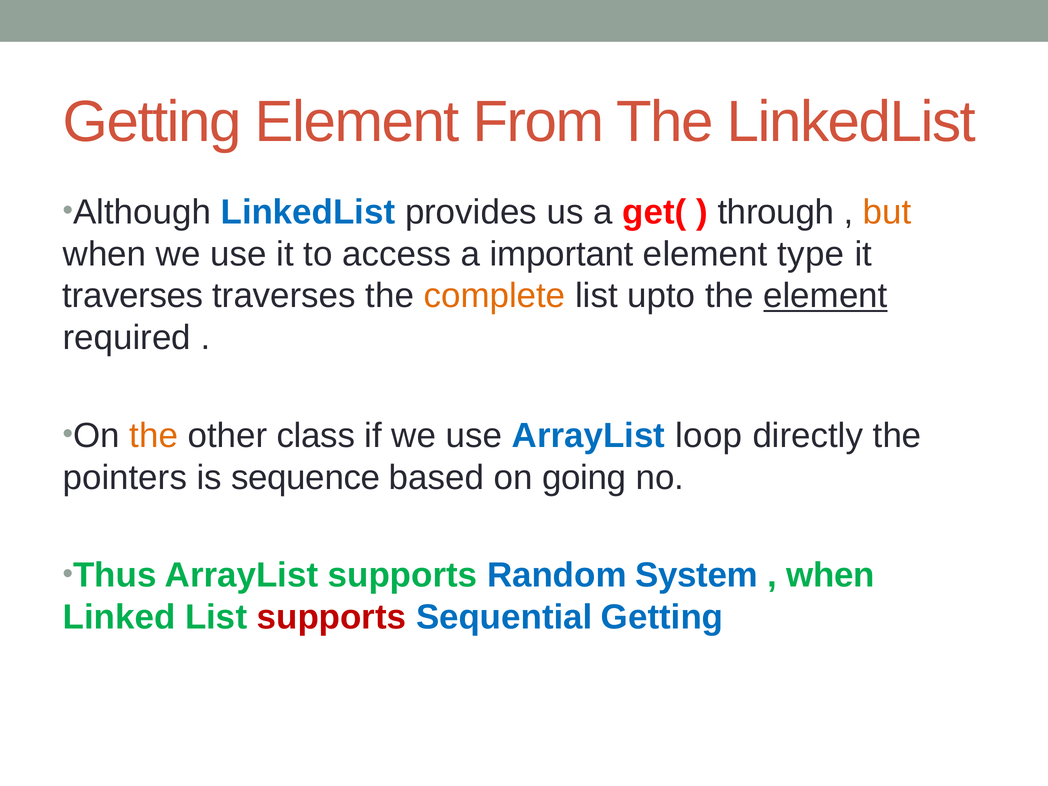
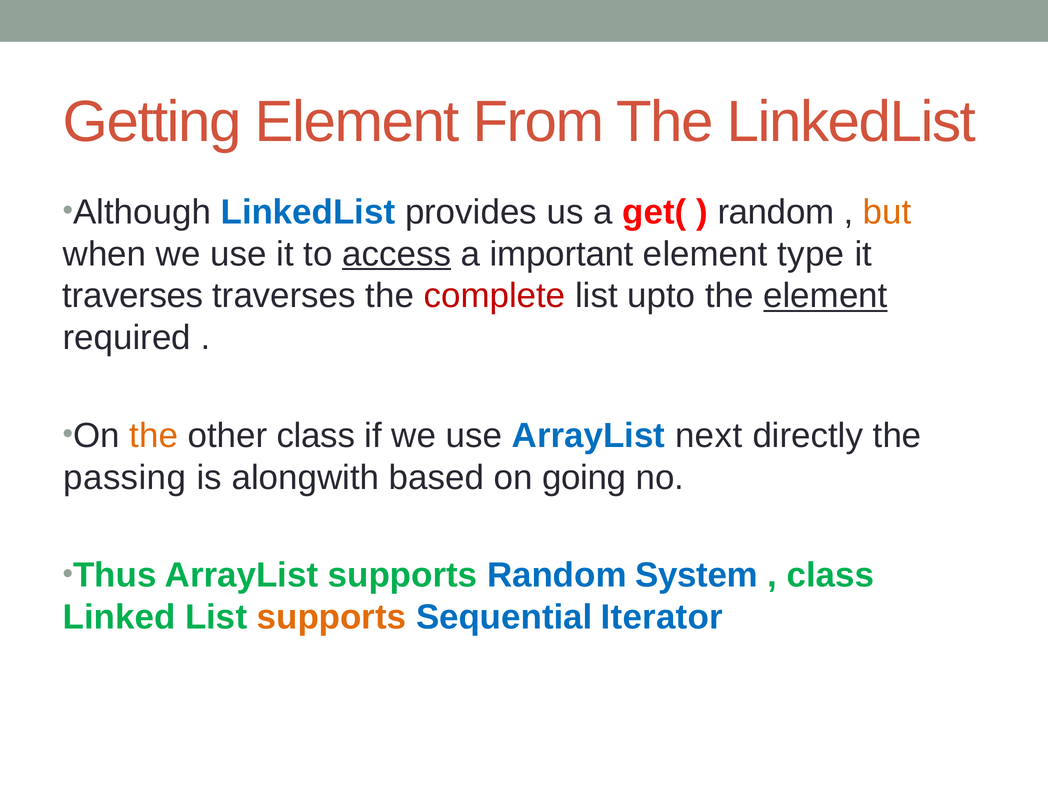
through at (776, 212): through -> random
access underline: none -> present
complete colour: orange -> red
loop: loop -> next
pointers: pointers -> passing
sequence: sequence -> alongwith
when at (830, 575): when -> class
supports at (331, 617) colour: red -> orange
Sequential Getting: Getting -> Iterator
